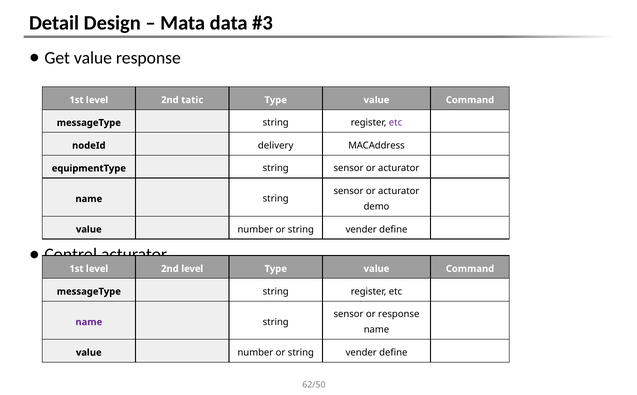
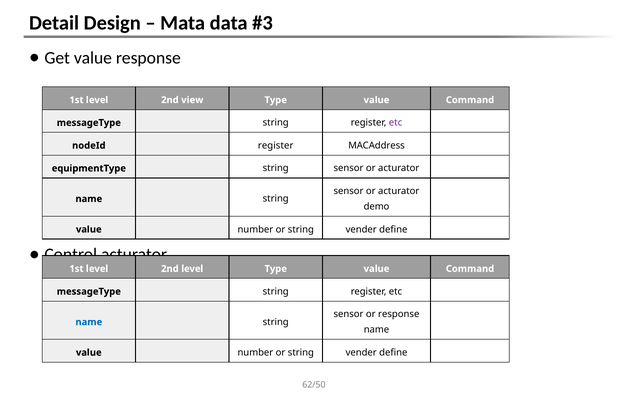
tatic: tatic -> view
nodeId delivery: delivery -> register
name at (89, 322) colour: purple -> blue
